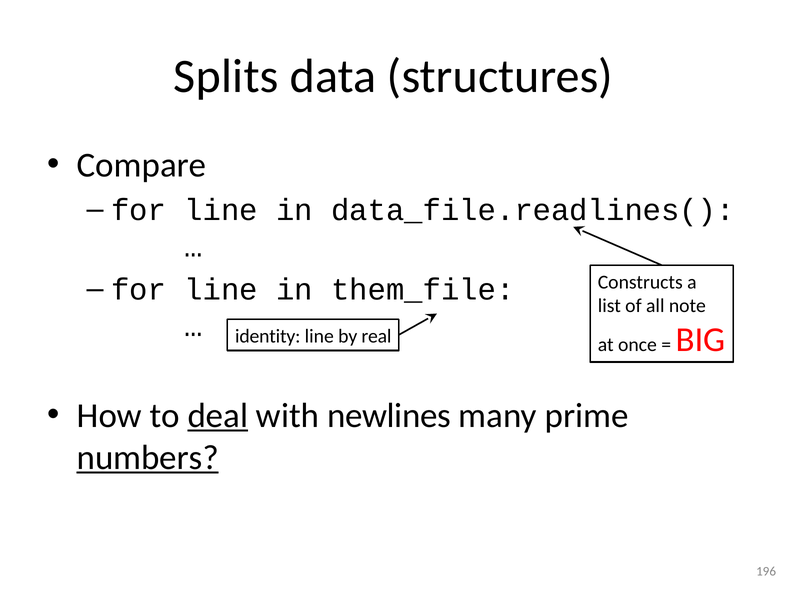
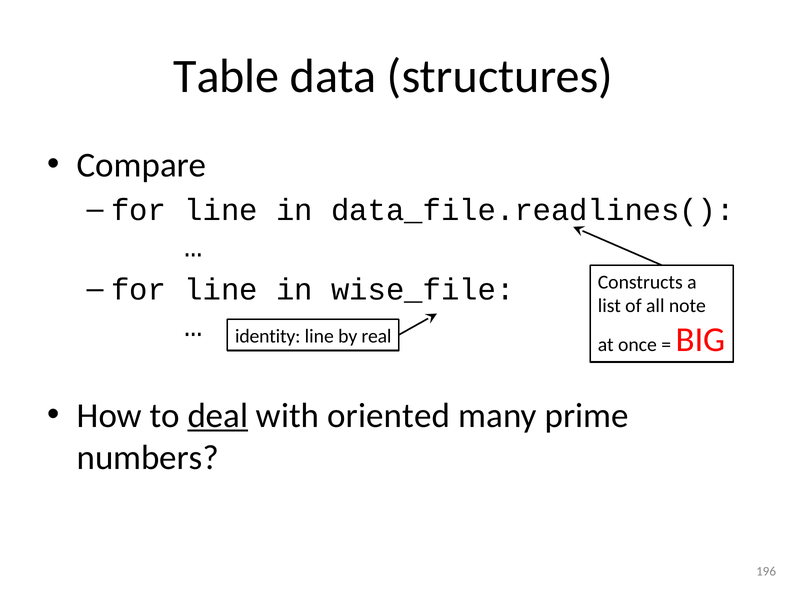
Splits: Splits -> Table
them_file: them_file -> wise_file
newlines: newlines -> oriented
numbers underline: present -> none
